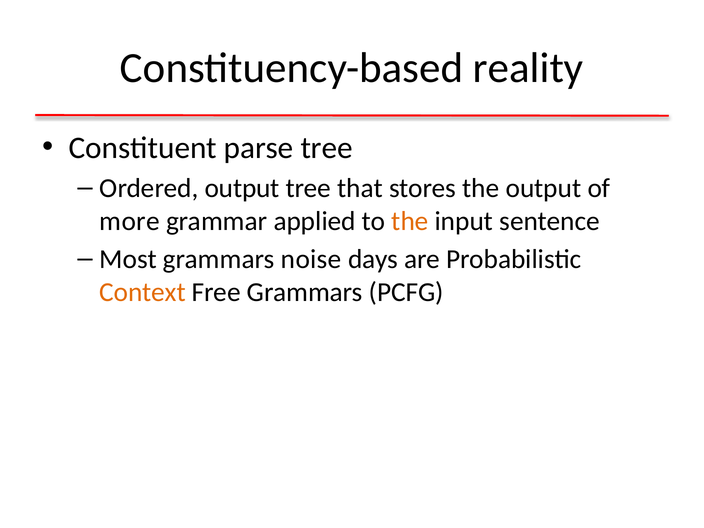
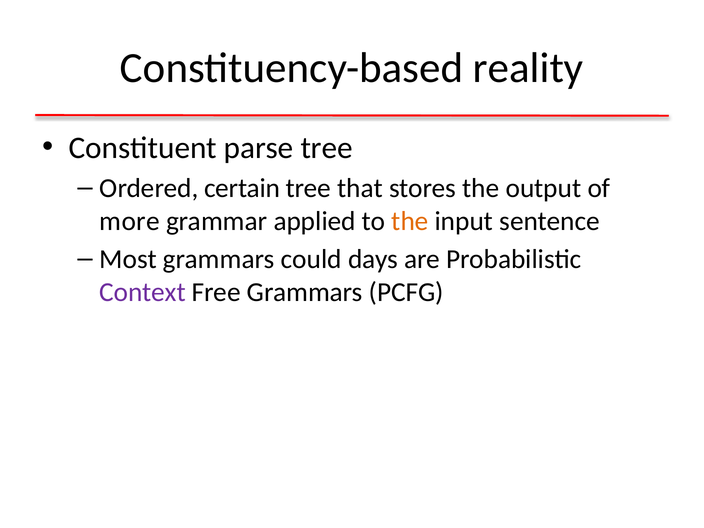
Ordered output: output -> certain
noise: noise -> could
Context colour: orange -> purple
